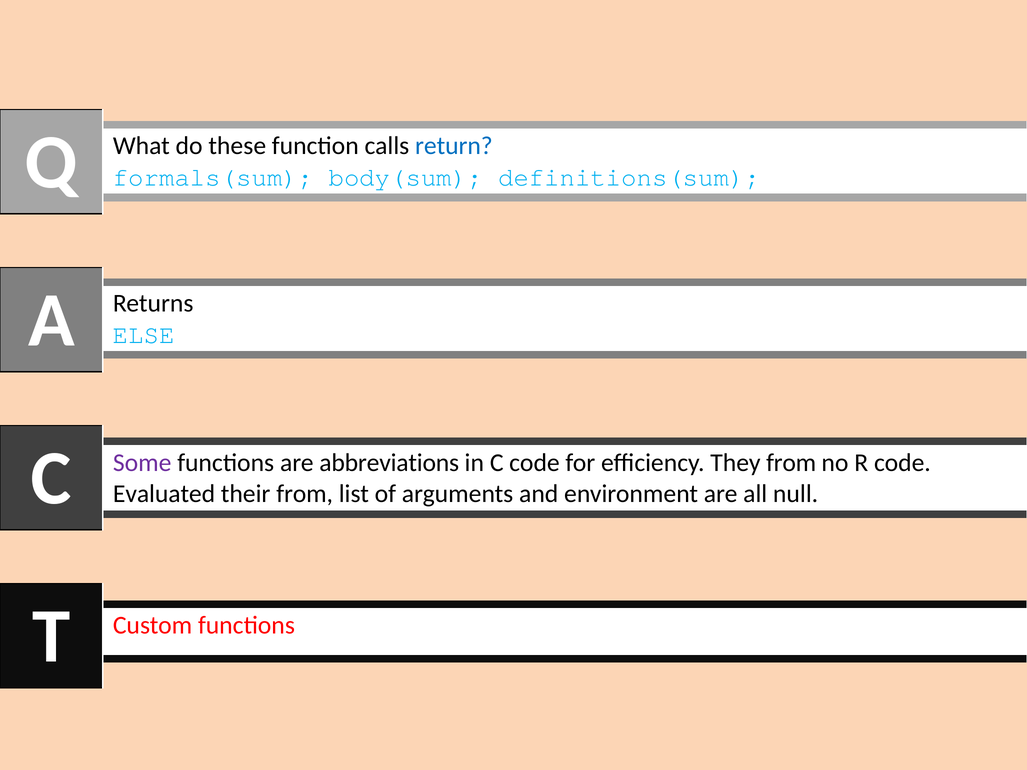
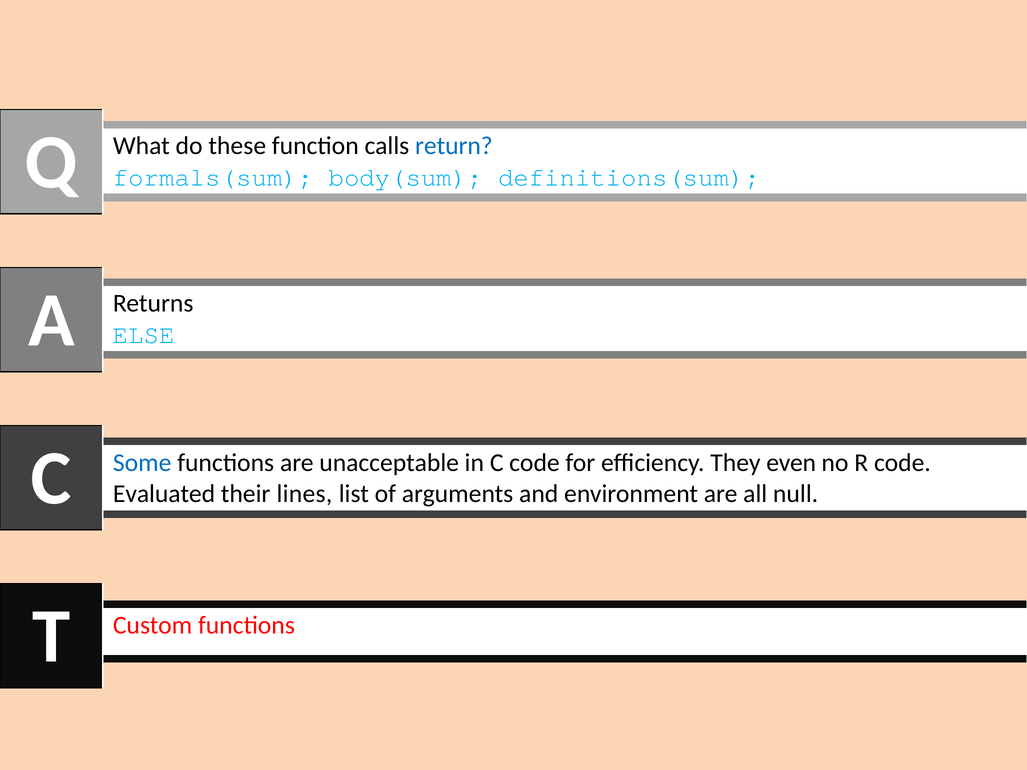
Some colour: purple -> blue
abbreviations: abbreviations -> unacceptable
They from: from -> even
their from: from -> lines
